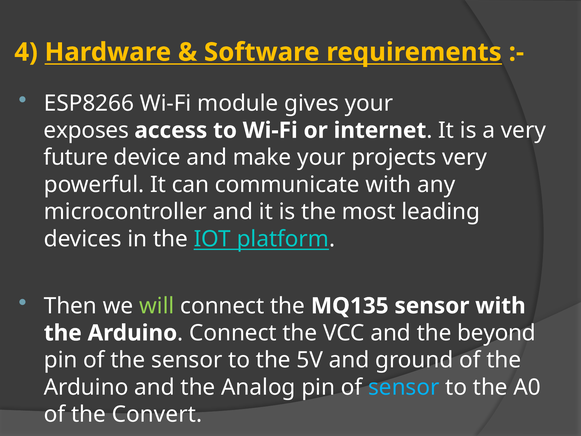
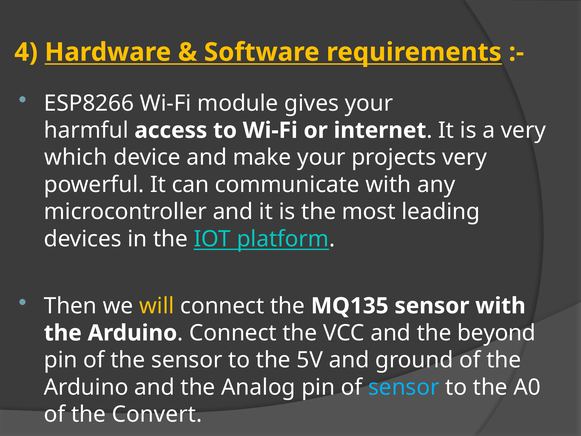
exposes: exposes -> harmful
future: future -> which
will colour: light green -> yellow
